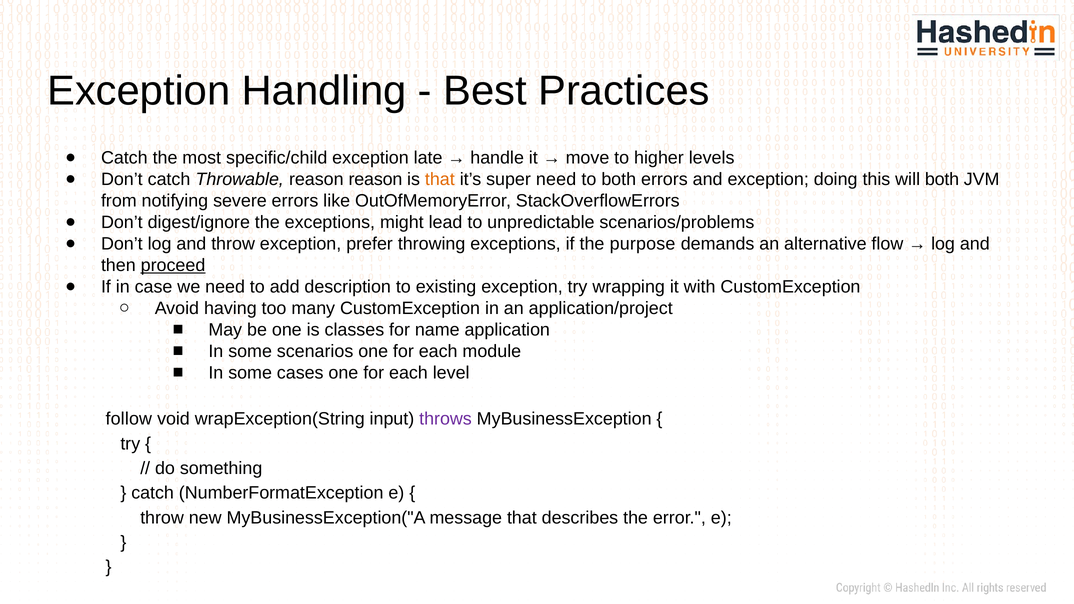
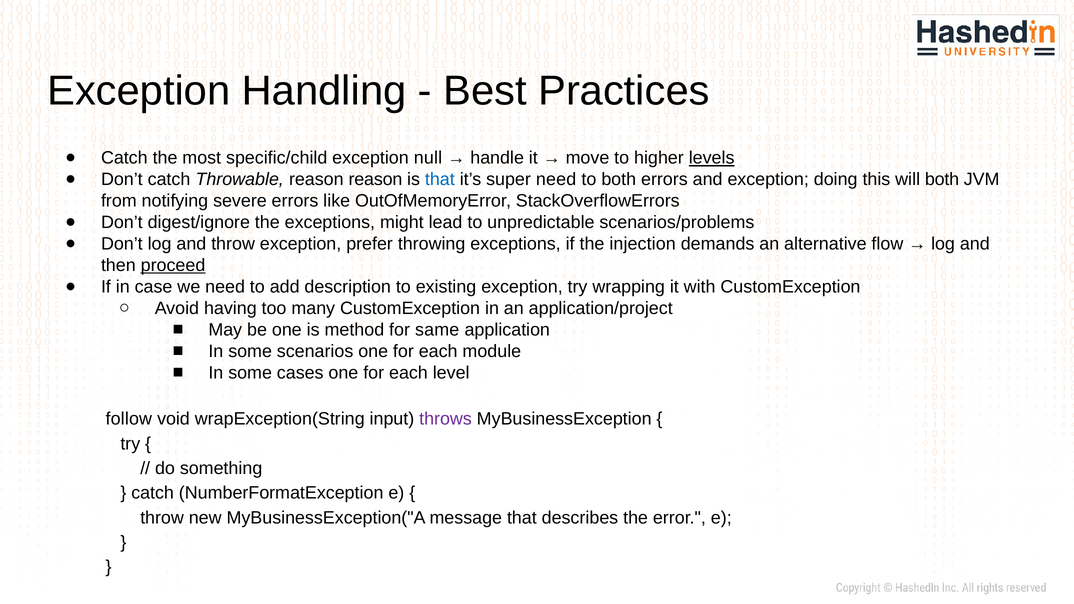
late: late -> null
levels underline: none -> present
that at (440, 180) colour: orange -> blue
purpose: purpose -> injection
classes: classes -> method
name: name -> same
